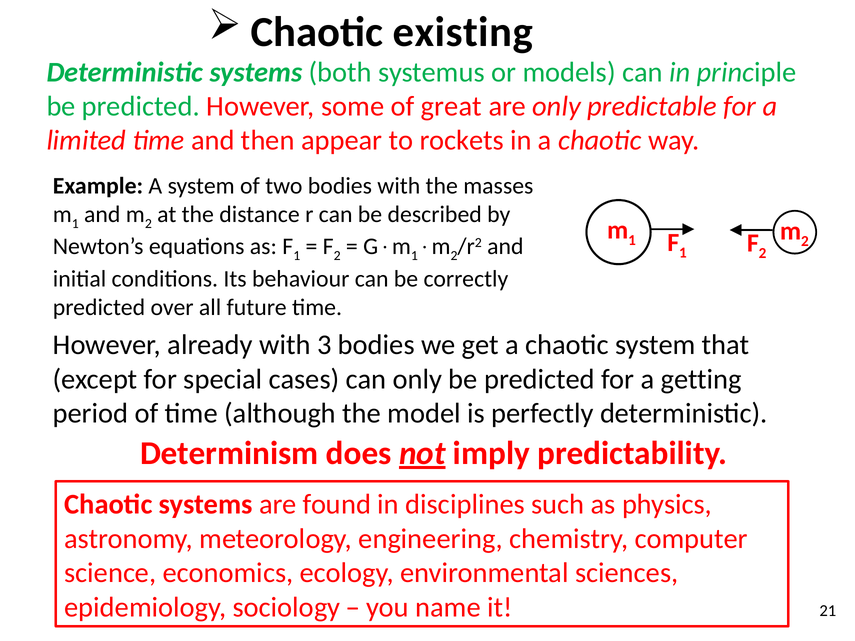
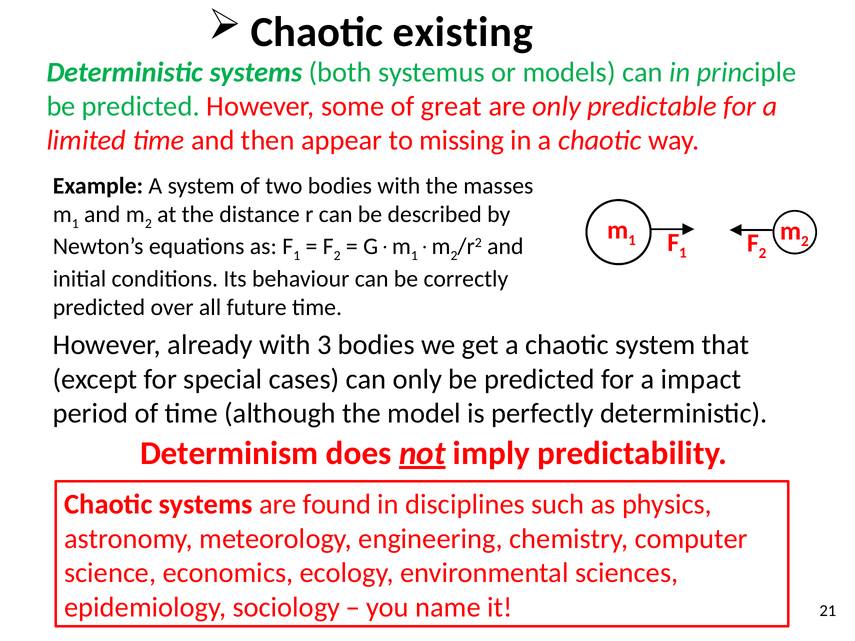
rockets: rockets -> missing
getting: getting -> impact
